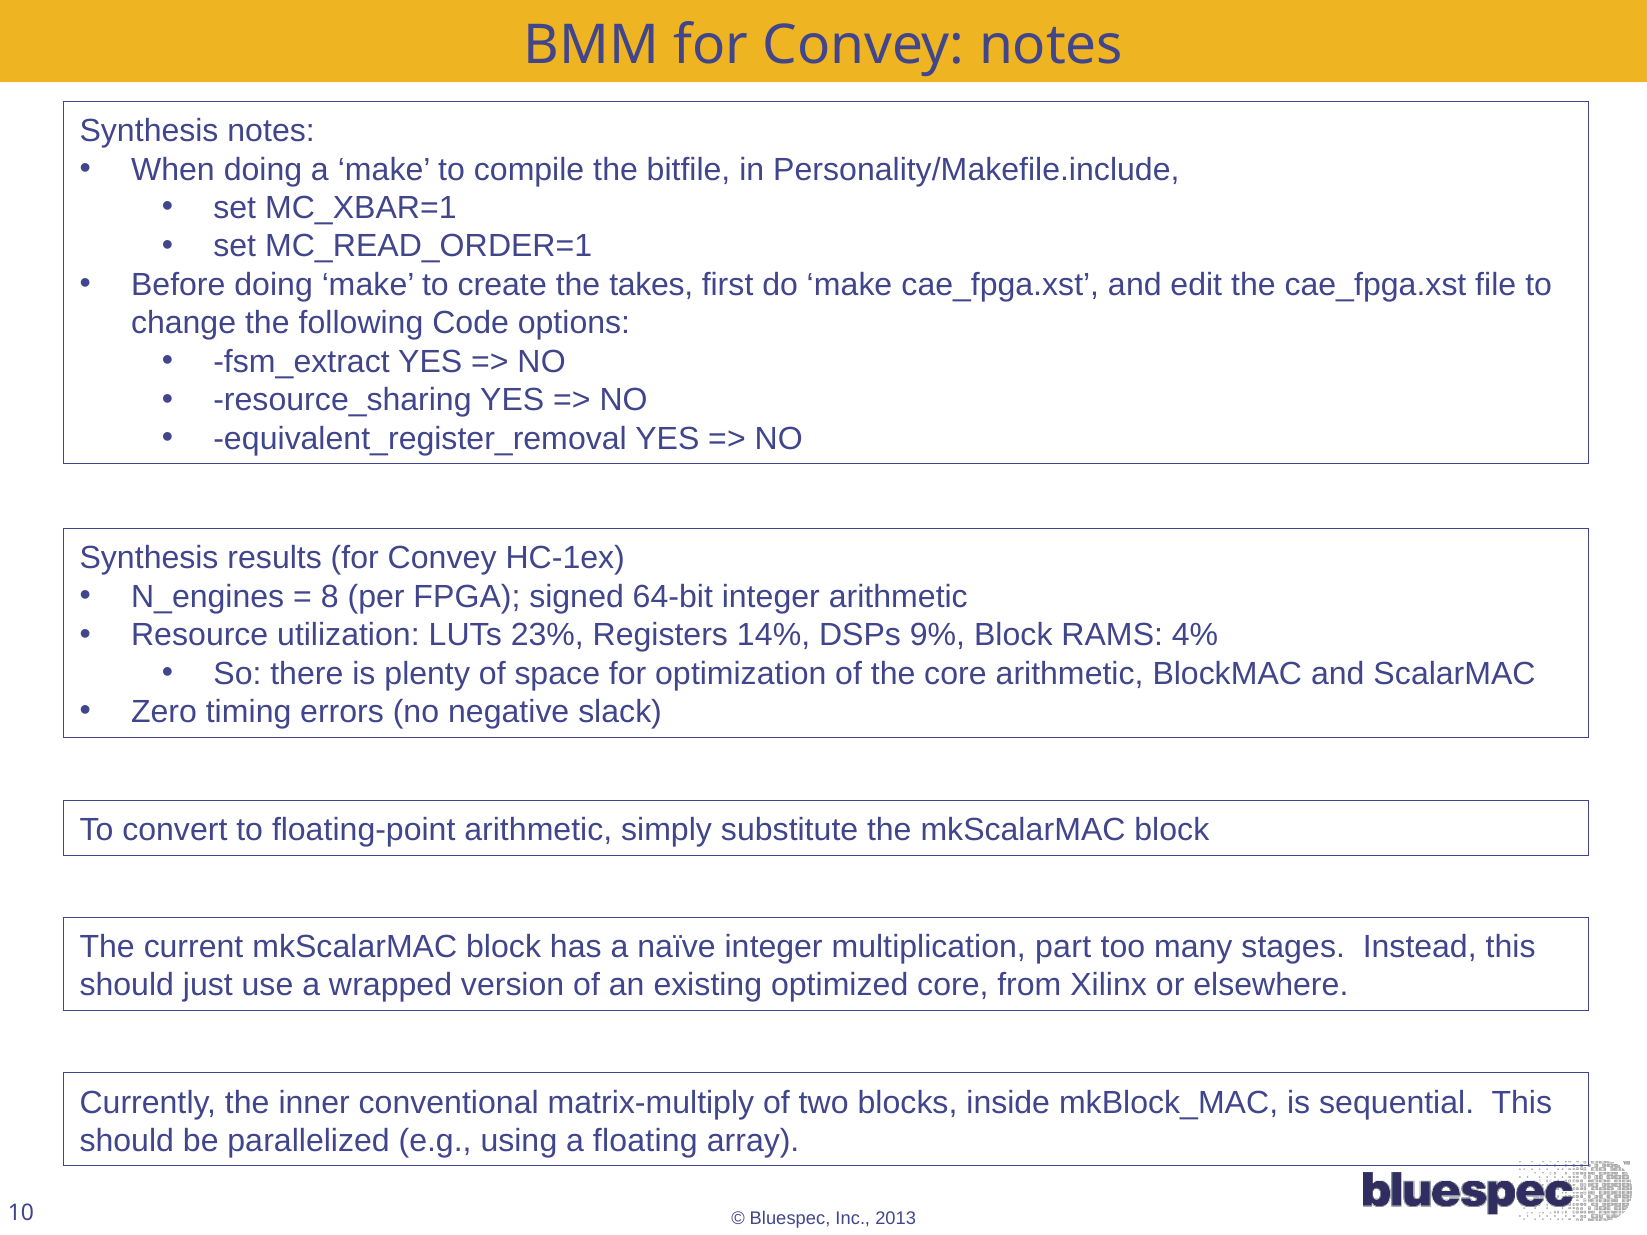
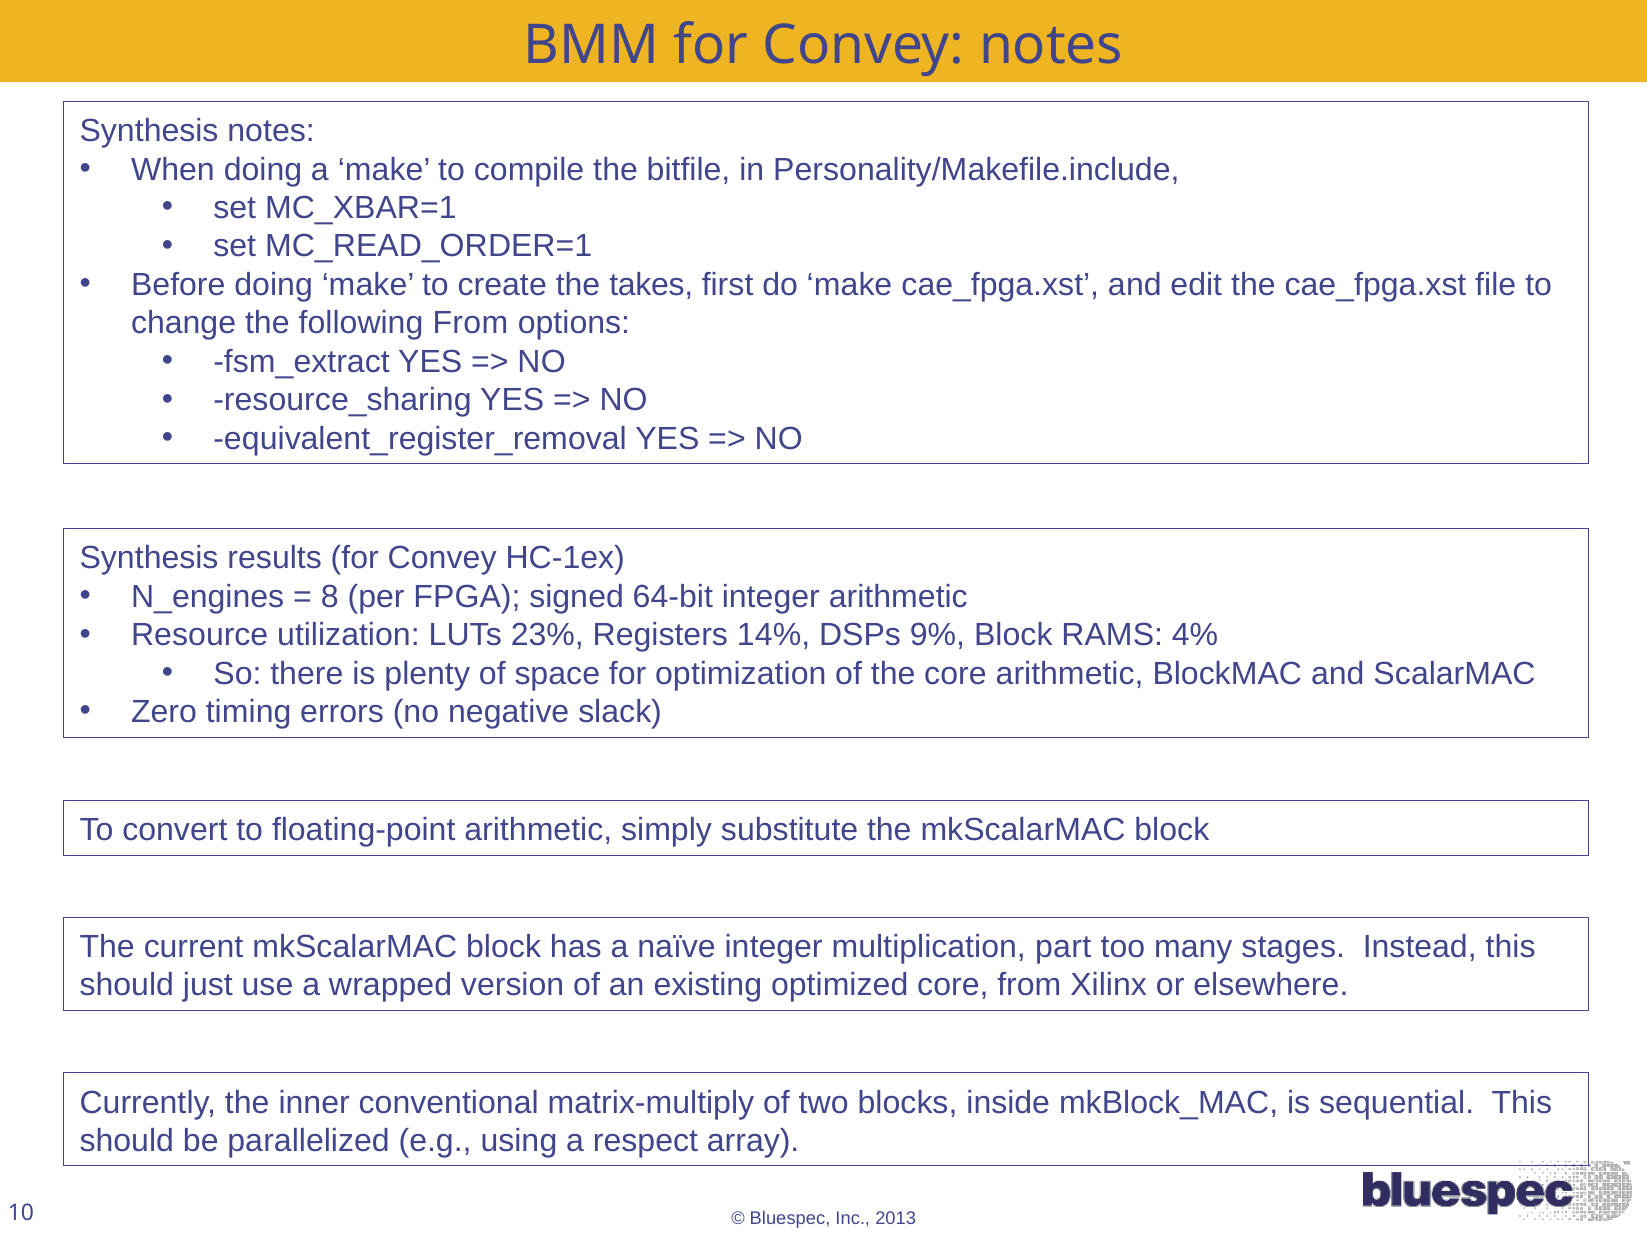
following Code: Code -> From
floating: floating -> respect
